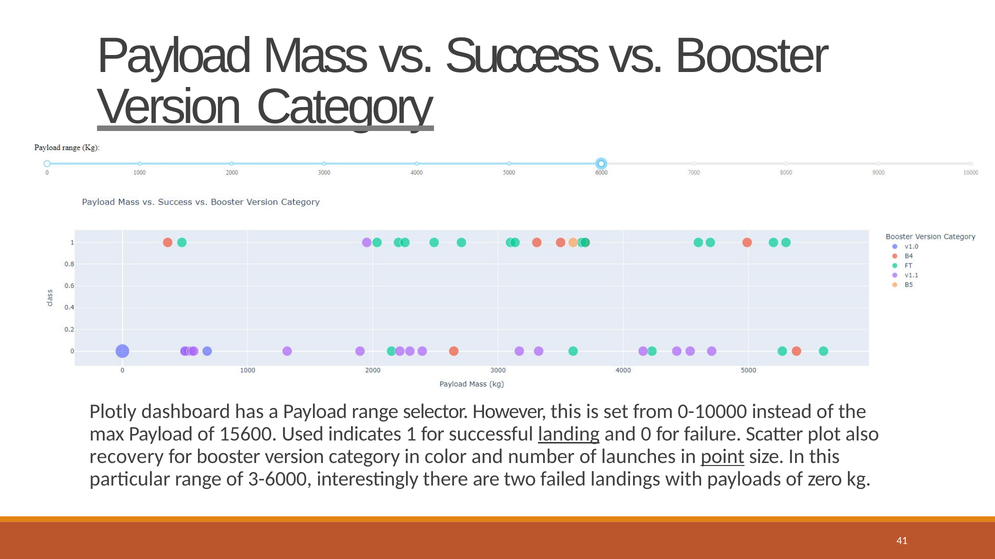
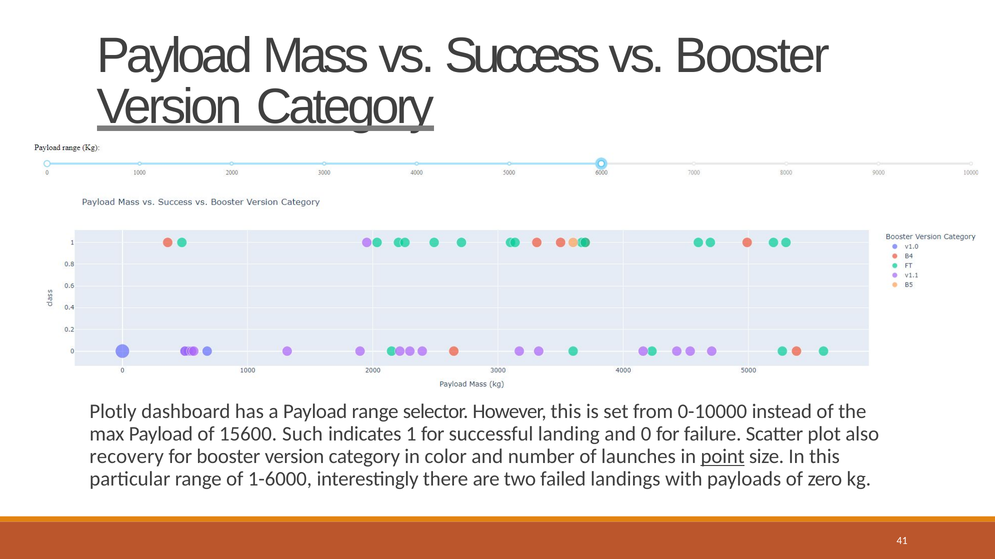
Used: Used -> Such
landing underline: present -> none
3-6000: 3-6000 -> 1-6000
